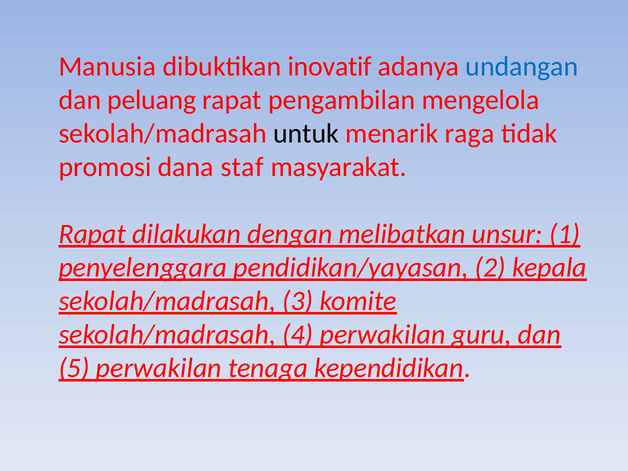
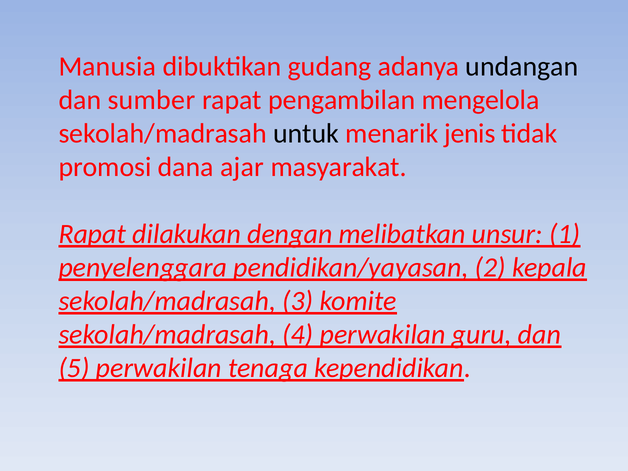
inovatif: inovatif -> gudang
undangan colour: blue -> black
peluang: peluang -> sumber
raga: raga -> jenis
staf: staf -> ajar
